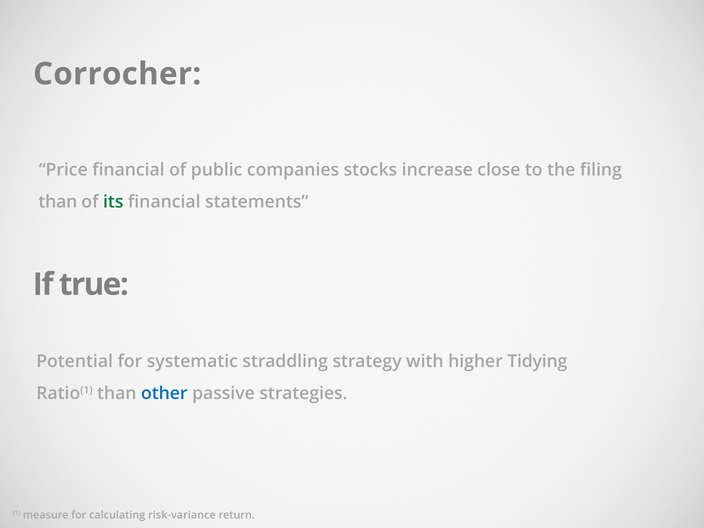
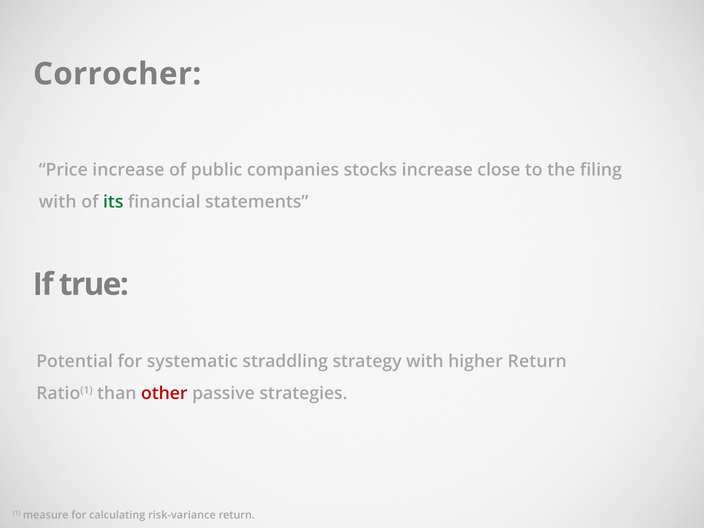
Price financial: financial -> increase
than at (58, 202): than -> with
higher Tidying: Tidying -> Return
other colour: blue -> red
